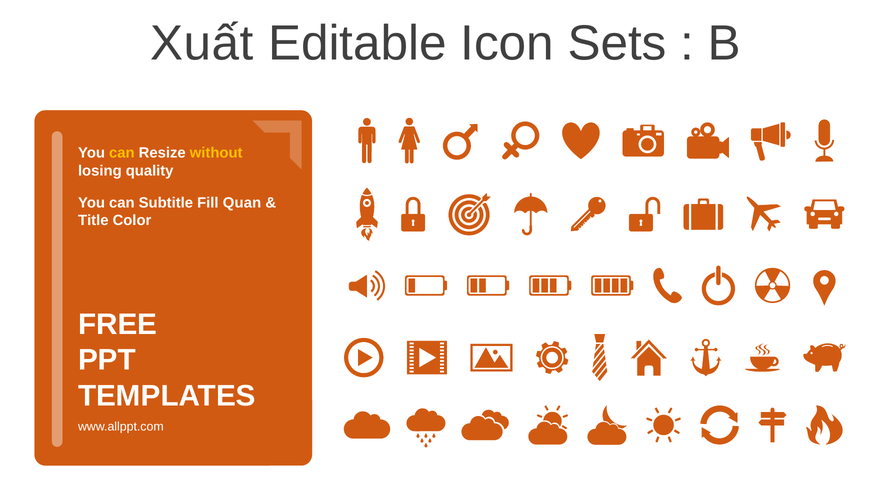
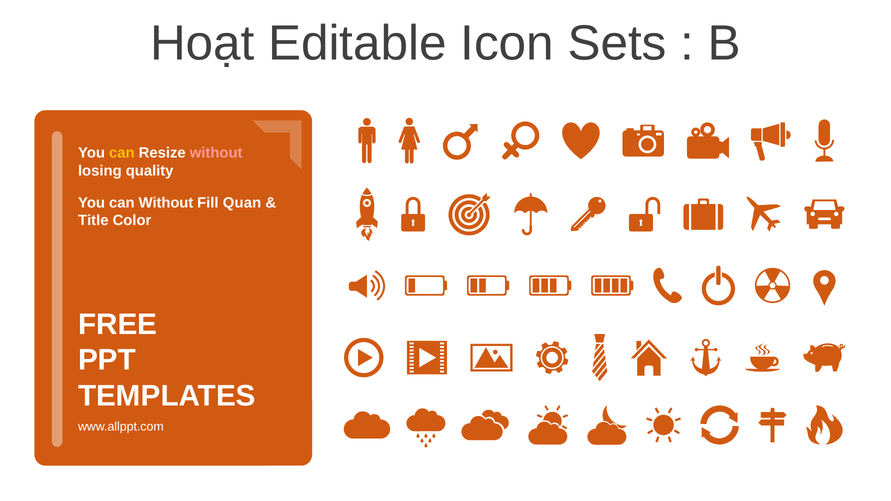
Xuất: Xuất -> Hoạt
without at (216, 153) colour: yellow -> pink
can Subtitle: Subtitle -> Without
